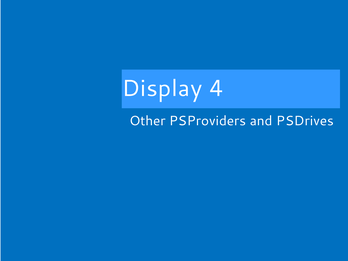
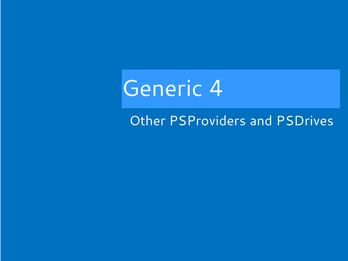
Display: Display -> Generic
